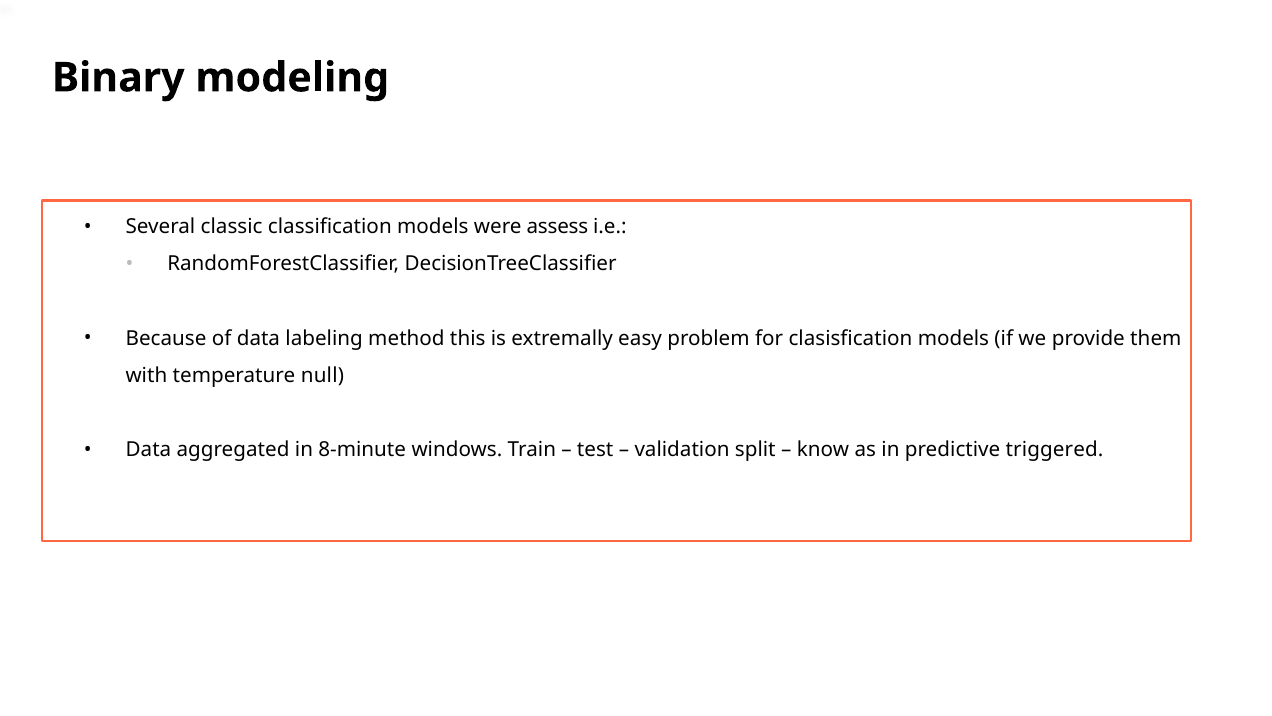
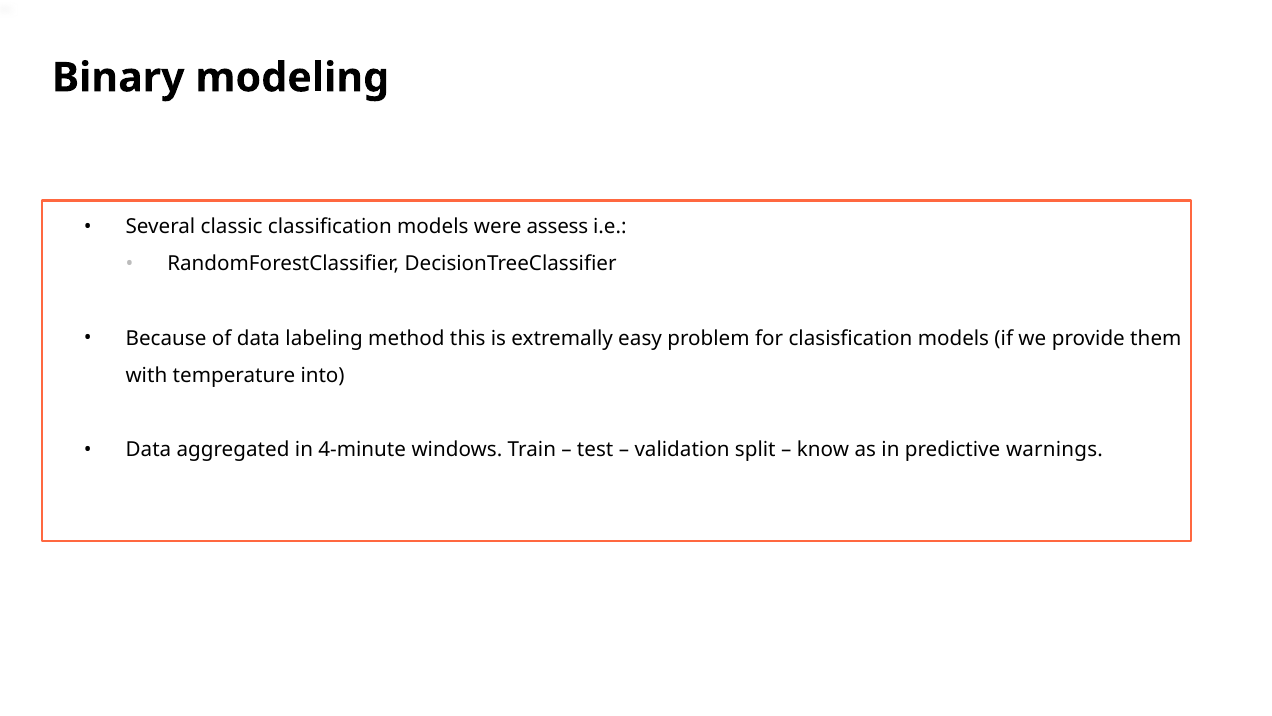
null: null -> into
8-minute: 8-minute -> 4-minute
triggered: triggered -> warnings
